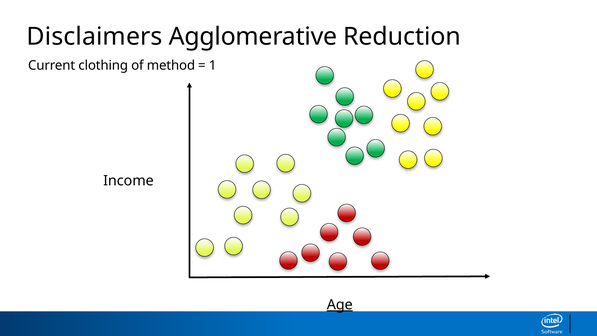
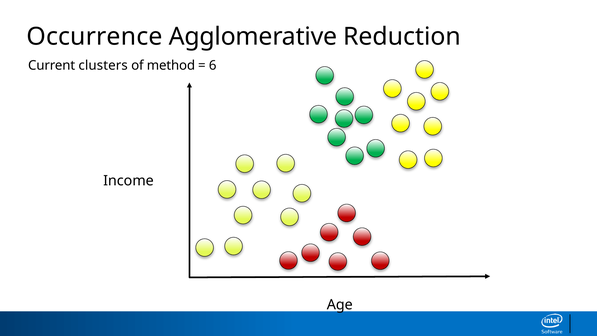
Disclaimers: Disclaimers -> Occurrence
clothing: clothing -> clusters
1: 1 -> 6
Age underline: present -> none
